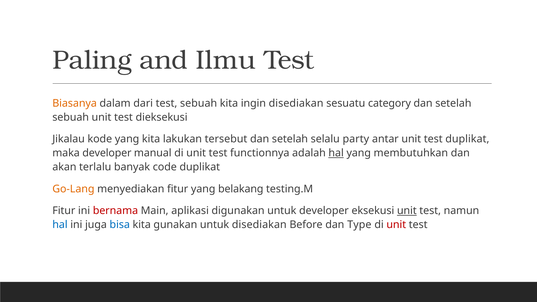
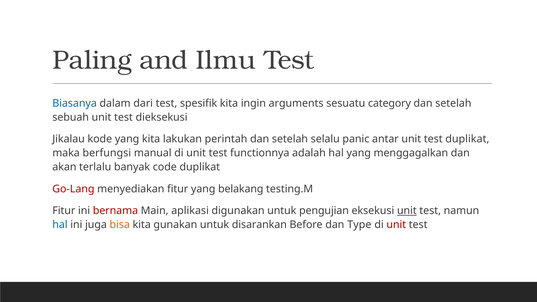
Biasanya colour: orange -> blue
test sebuah: sebuah -> spesifik
ingin disediakan: disediakan -> arguments
tersebut: tersebut -> perintah
party: party -> panic
maka developer: developer -> berfungsi
hal at (336, 153) underline: present -> none
membutuhkan: membutuhkan -> menggagalkan
Go-Lang colour: orange -> red
untuk developer: developer -> pengujian
bisa colour: blue -> orange
untuk disediakan: disediakan -> disarankan
